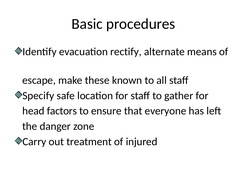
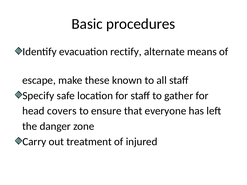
factors: factors -> covers
